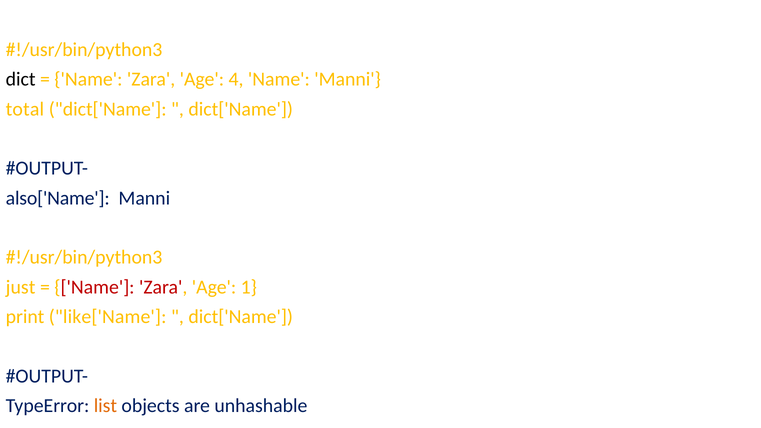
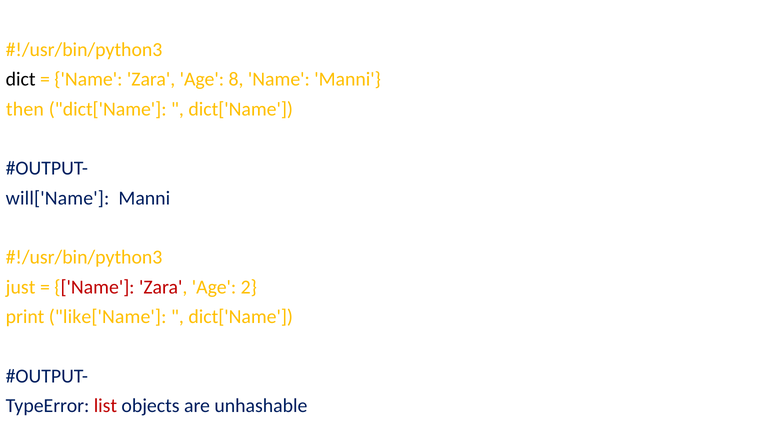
4: 4 -> 8
total: total -> then
also['Name: also['Name -> will['Name
1: 1 -> 2
list colour: orange -> red
